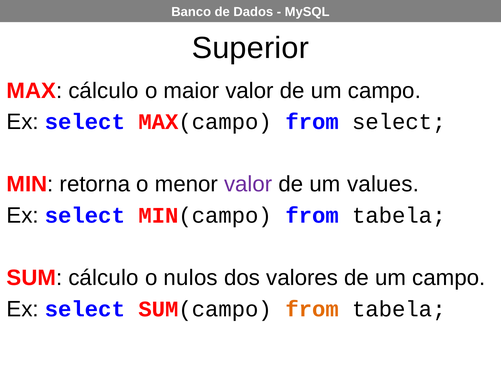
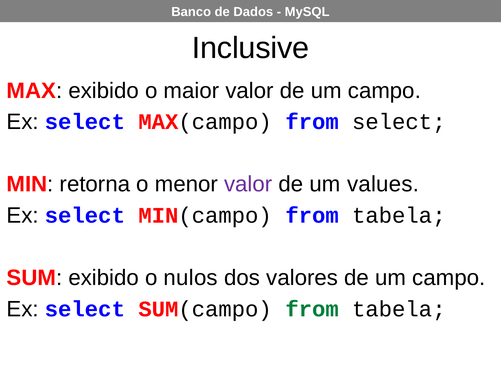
Superior: Superior -> Inclusive
MAX cálculo: cálculo -> exibido
SUM cálculo: cálculo -> exibido
from at (312, 309) colour: orange -> green
